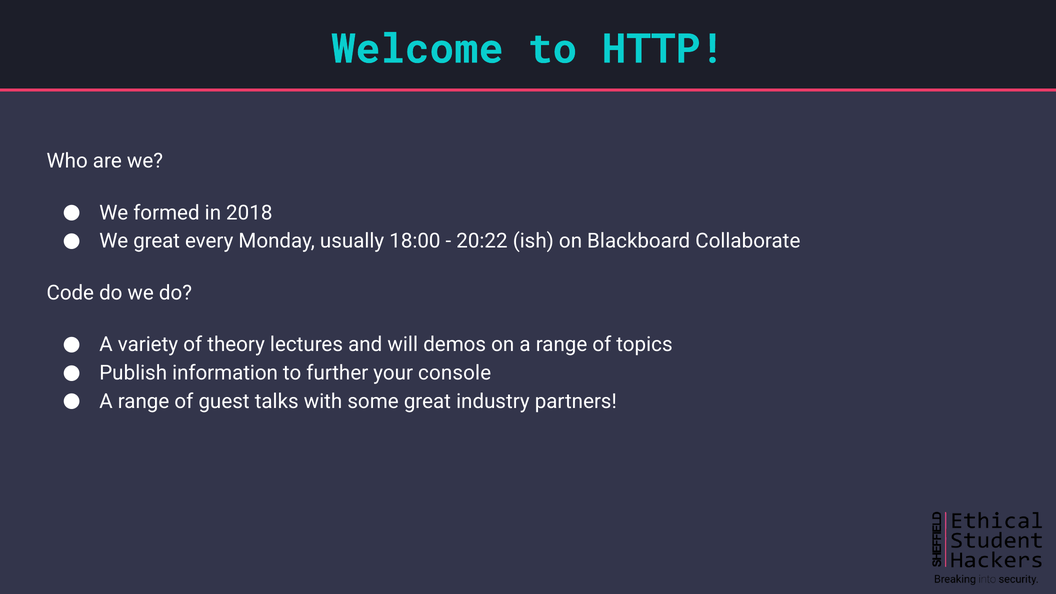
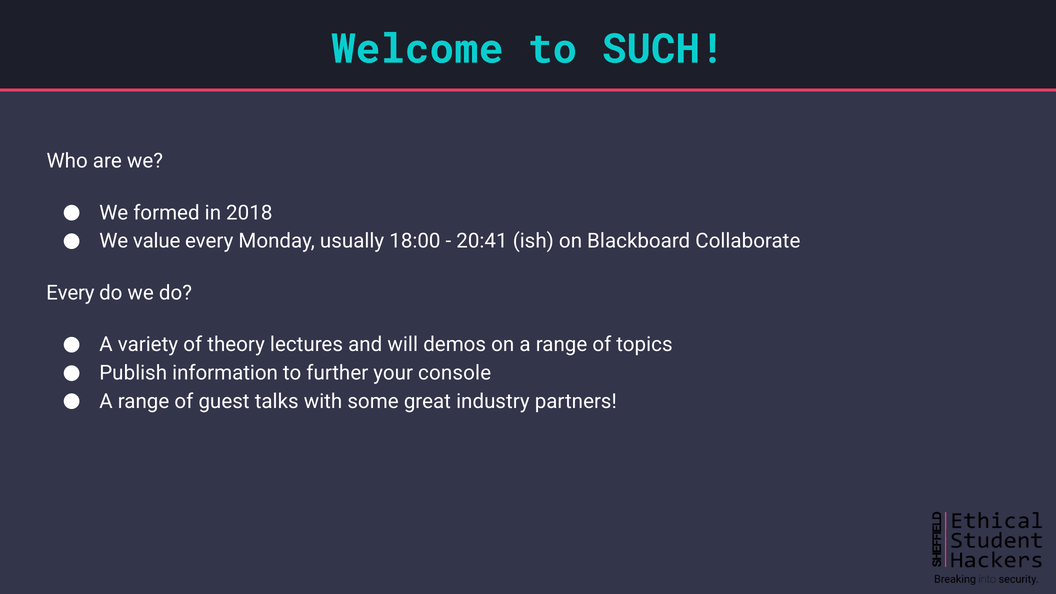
HTTP: HTTP -> SUCH
We great: great -> value
20:22: 20:22 -> 20:41
Code at (70, 293): Code -> Every
